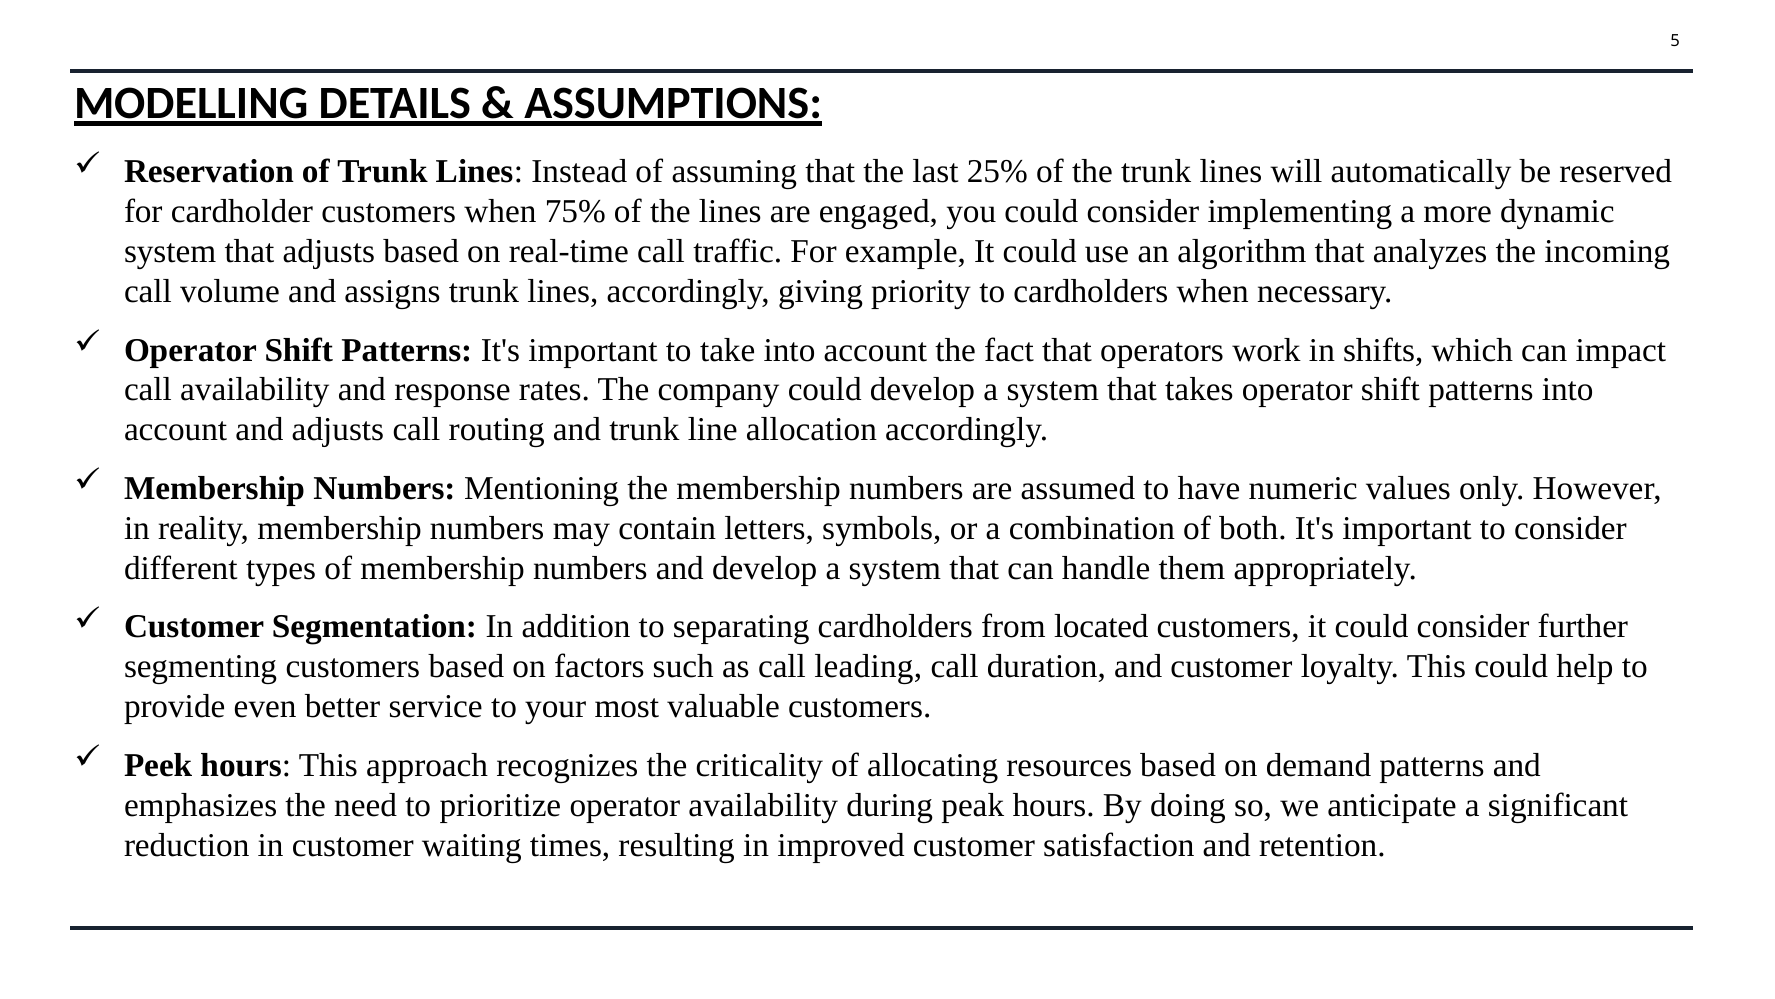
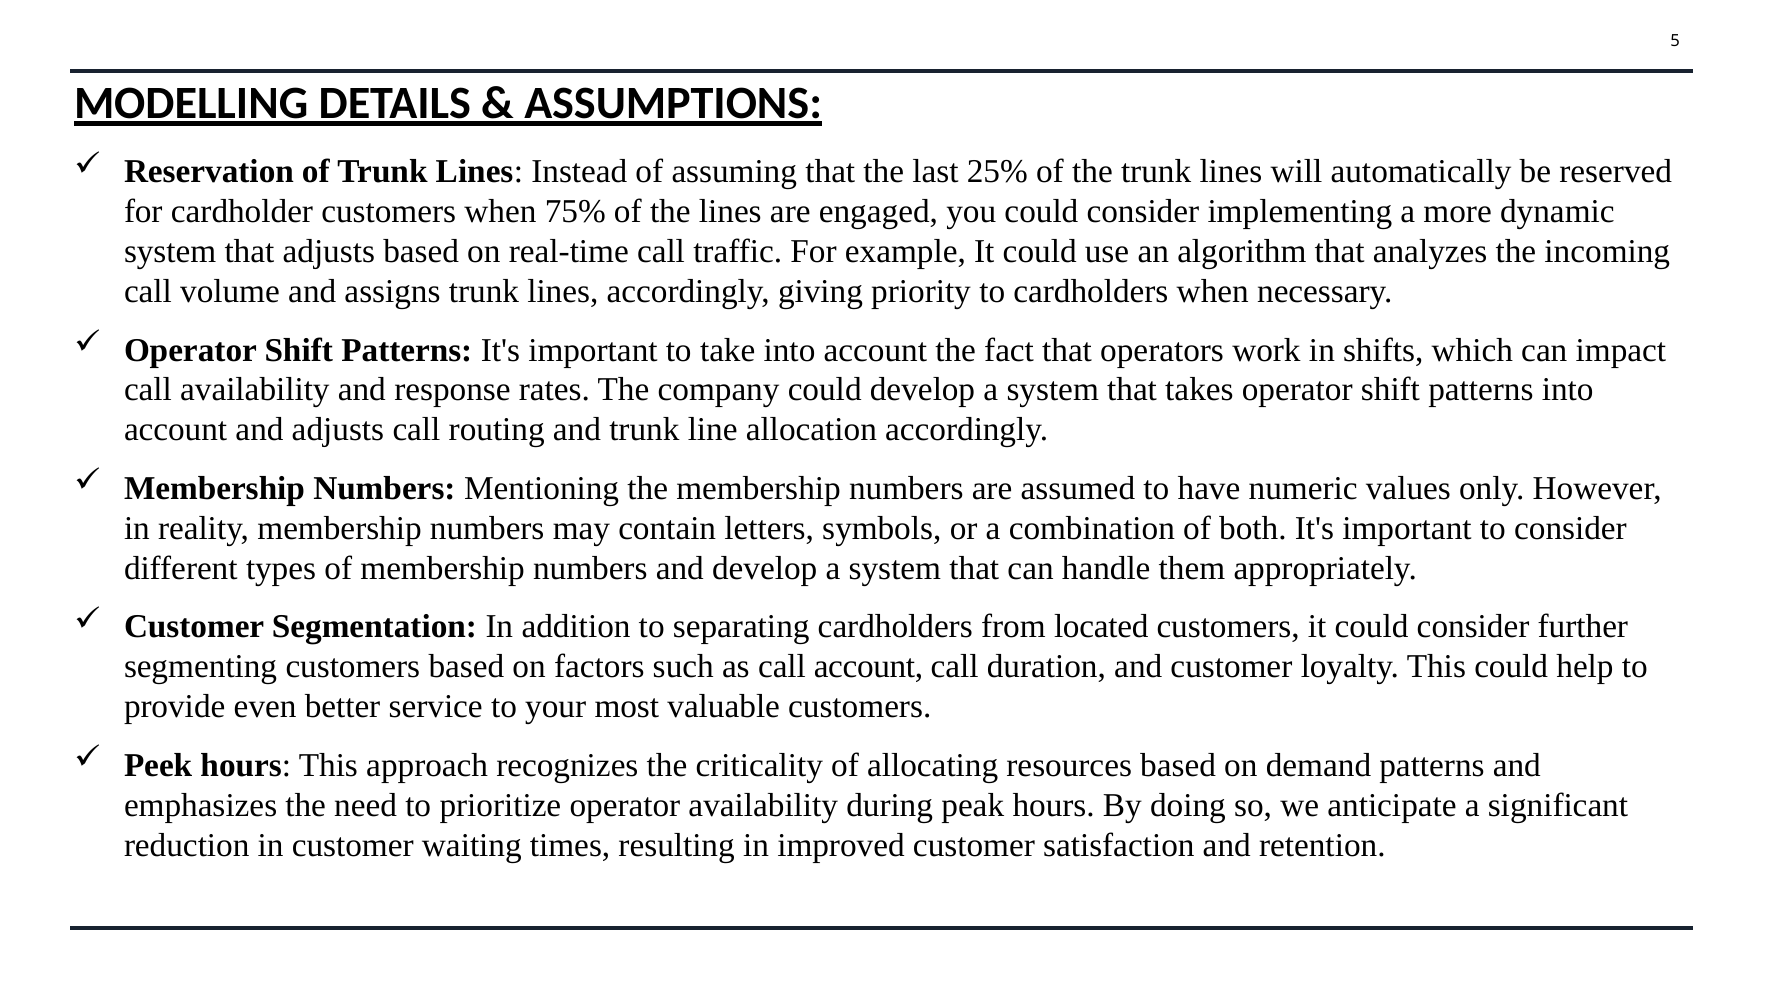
call leading: leading -> account
